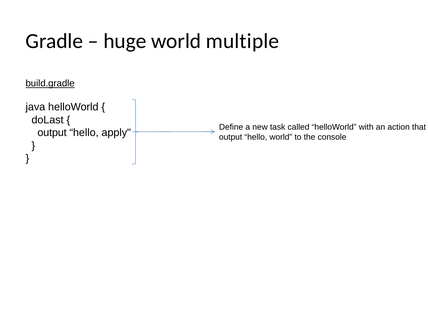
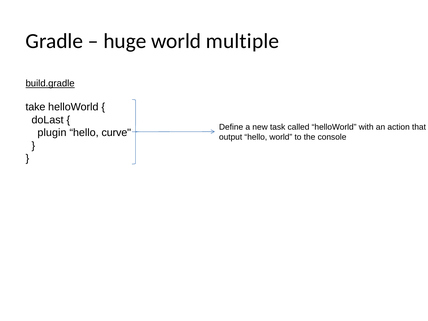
java: java -> take
output at (52, 133): output -> plugin
apply: apply -> curve
